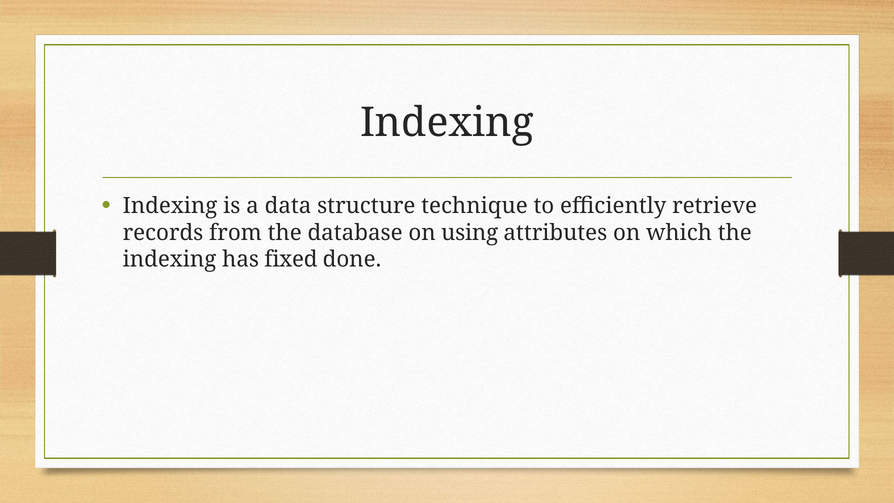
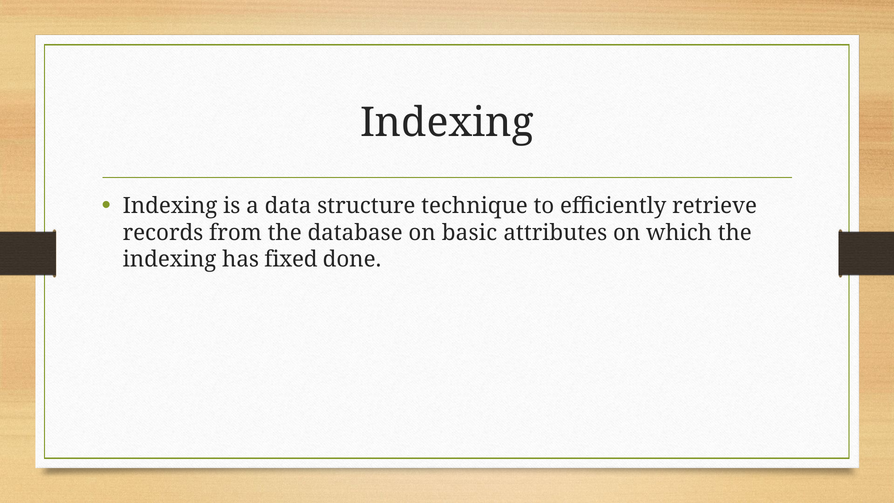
using: using -> basic
